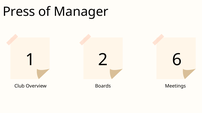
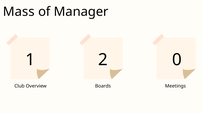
Press: Press -> Mass
6: 6 -> 0
